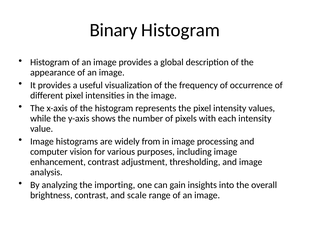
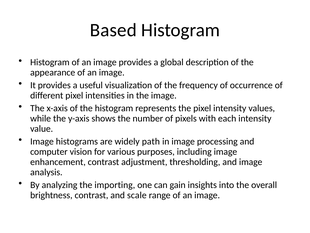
Binary: Binary -> Based
from: from -> path
